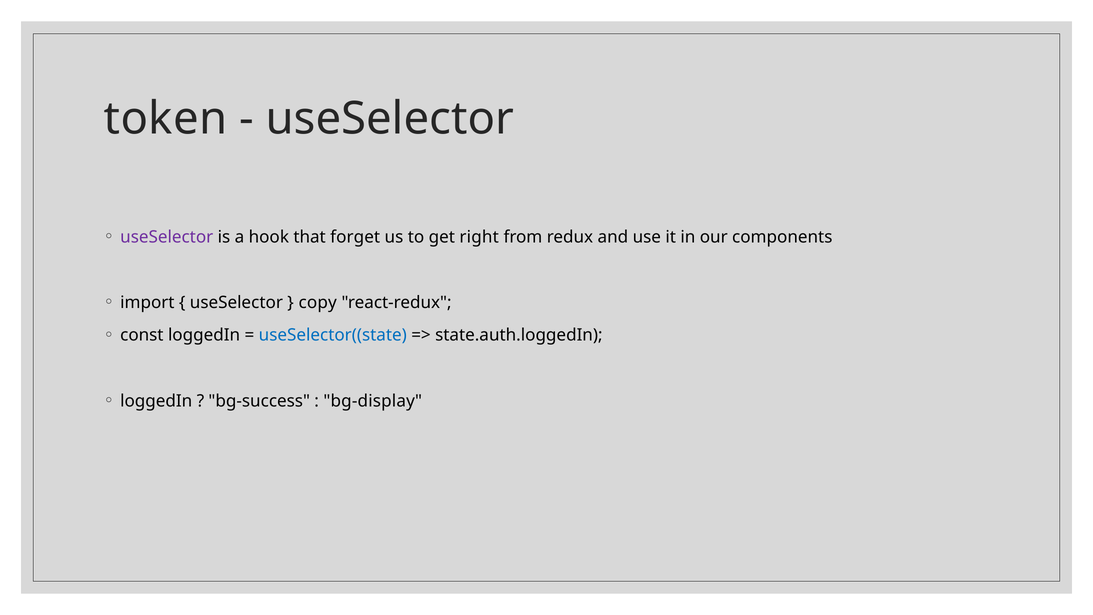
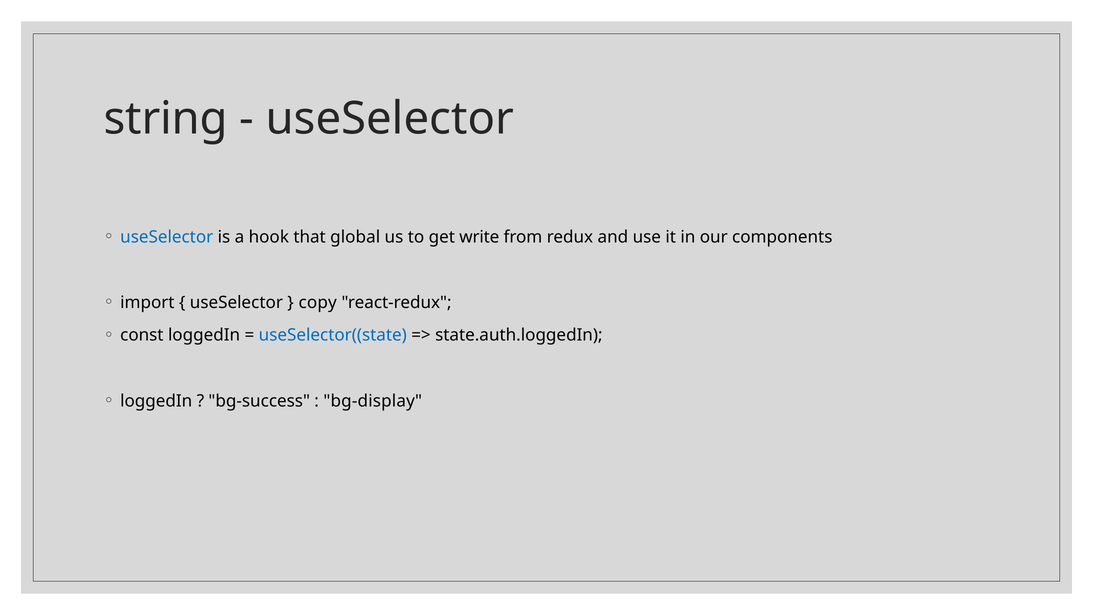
token: token -> string
useSelector at (167, 237) colour: purple -> blue
forget: forget -> global
right: right -> write
